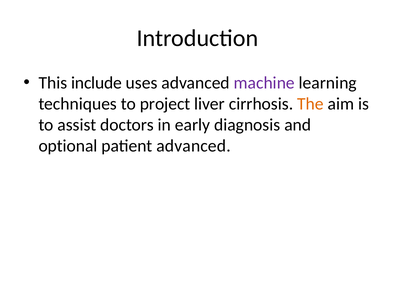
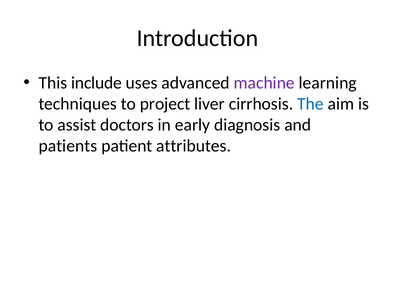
The colour: orange -> blue
optional: optional -> patients
patient advanced: advanced -> attributes
